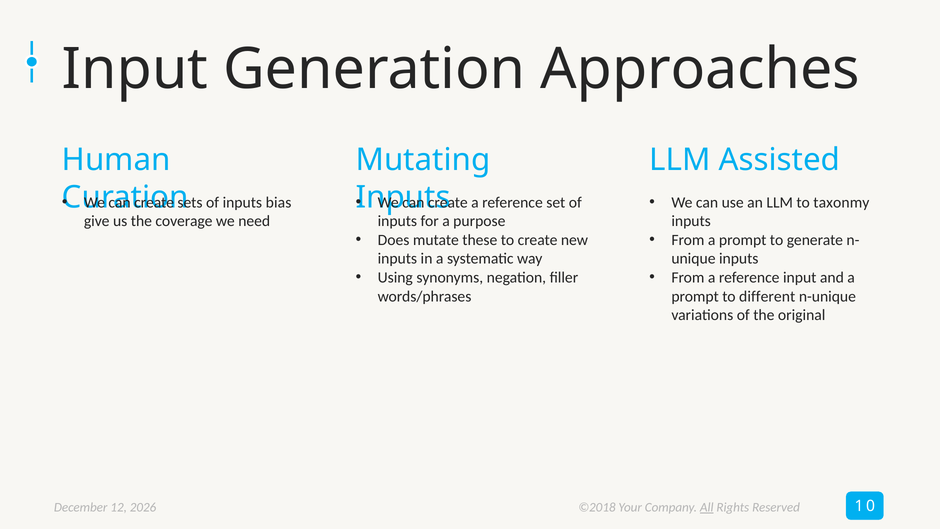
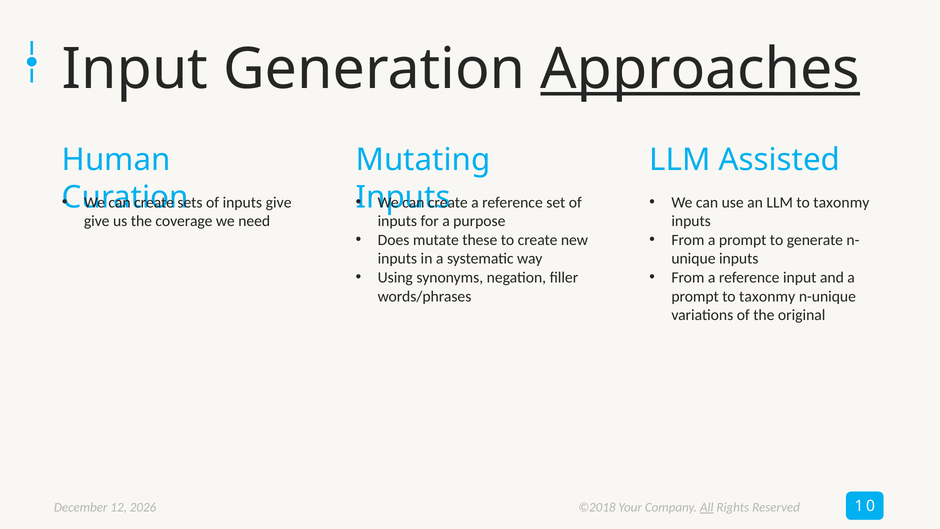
Approaches underline: none -> present
inputs bias: bias -> give
prompt to different: different -> taxonmy
